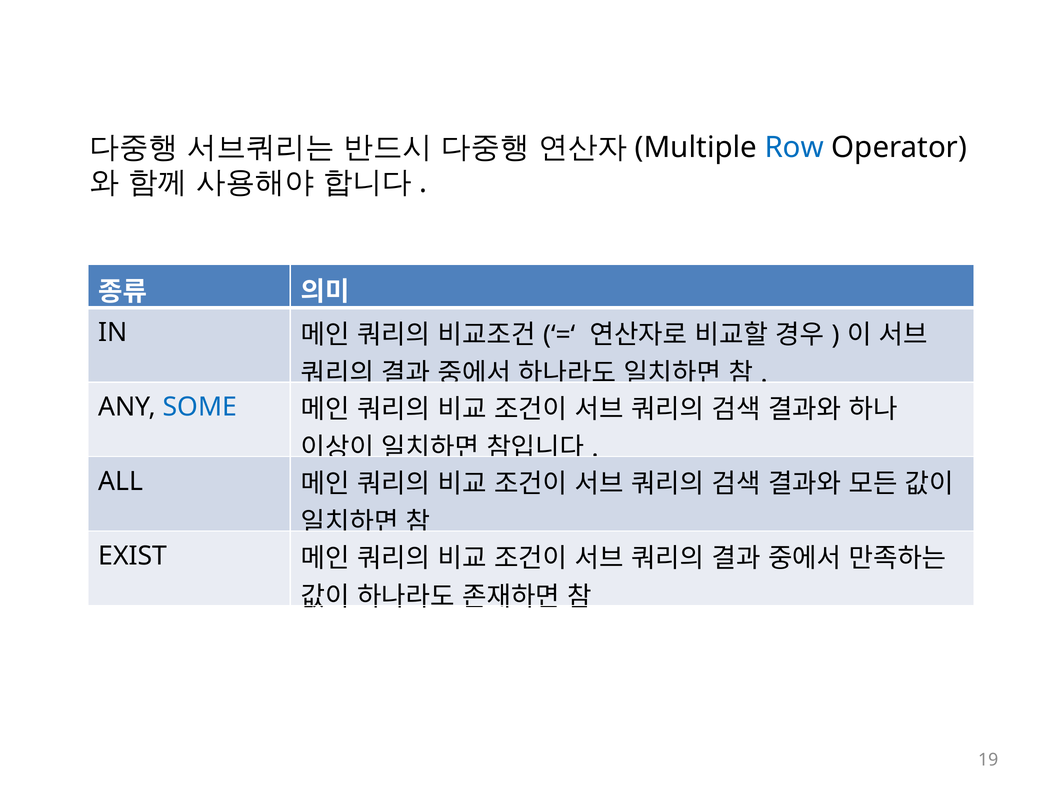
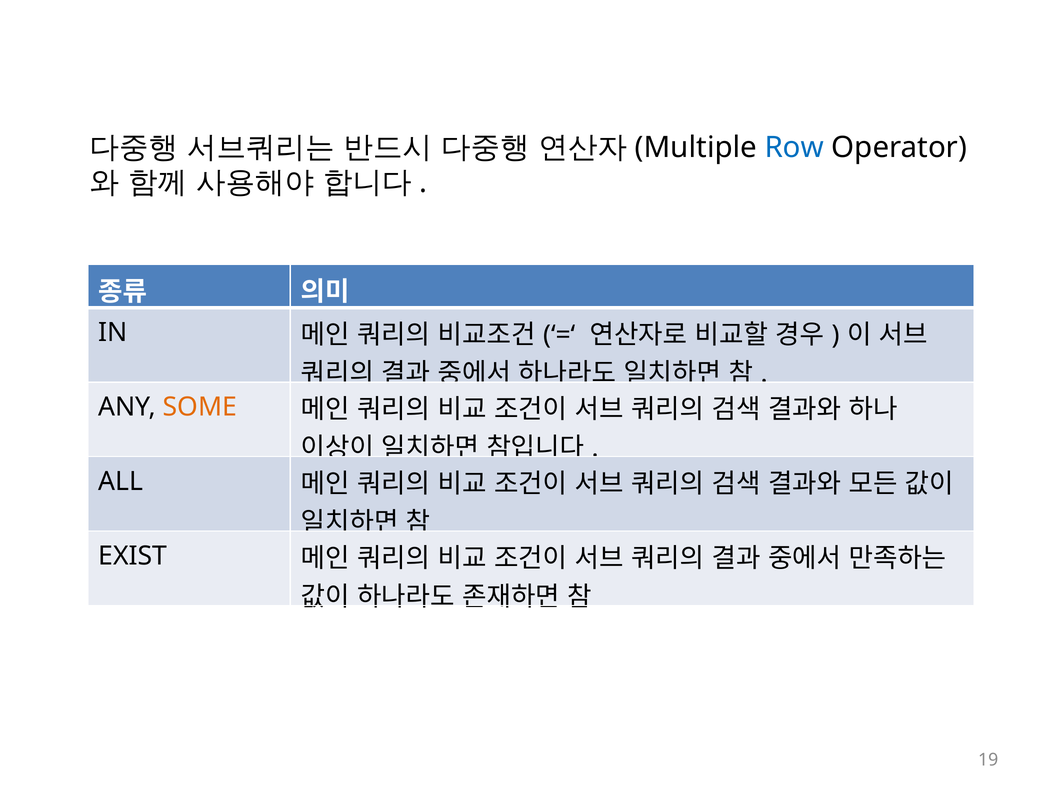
SOME colour: blue -> orange
